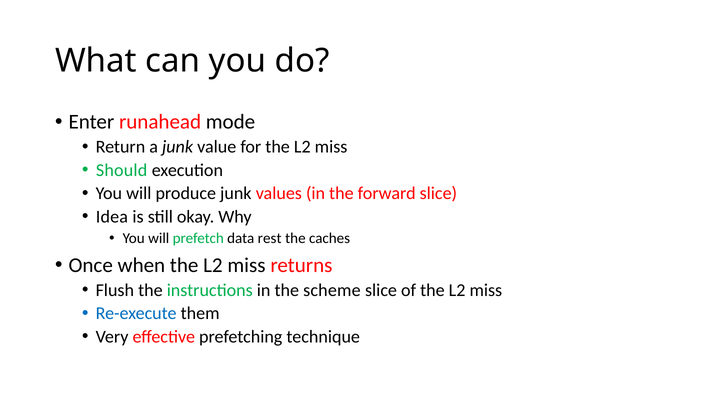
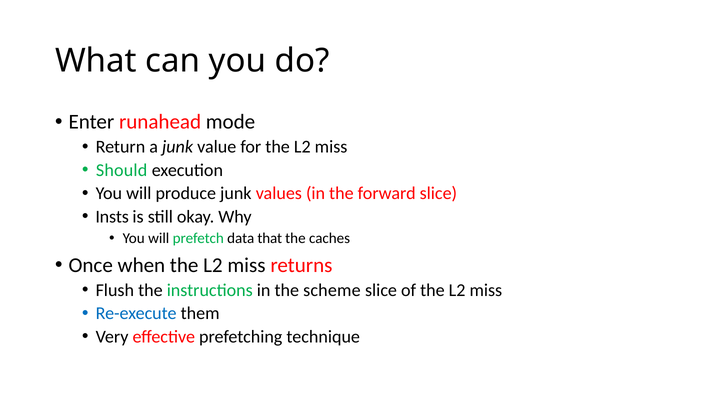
Idea: Idea -> Insts
rest: rest -> that
